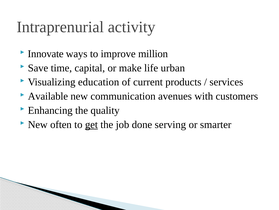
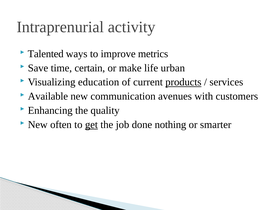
Innovate: Innovate -> Talented
million: million -> metrics
capital: capital -> certain
products underline: none -> present
serving: serving -> nothing
